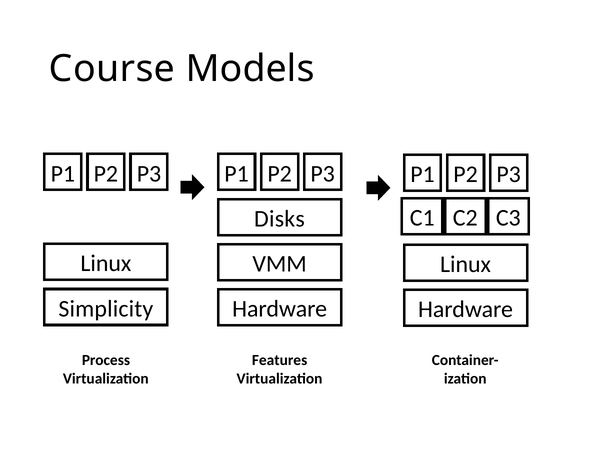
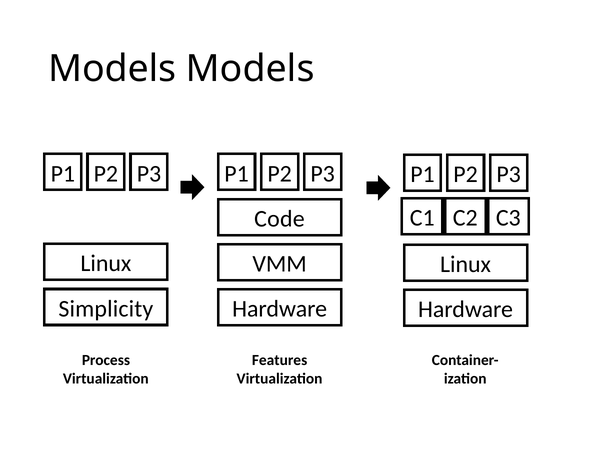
Course at (112, 69): Course -> Models
Disks: Disks -> Code
